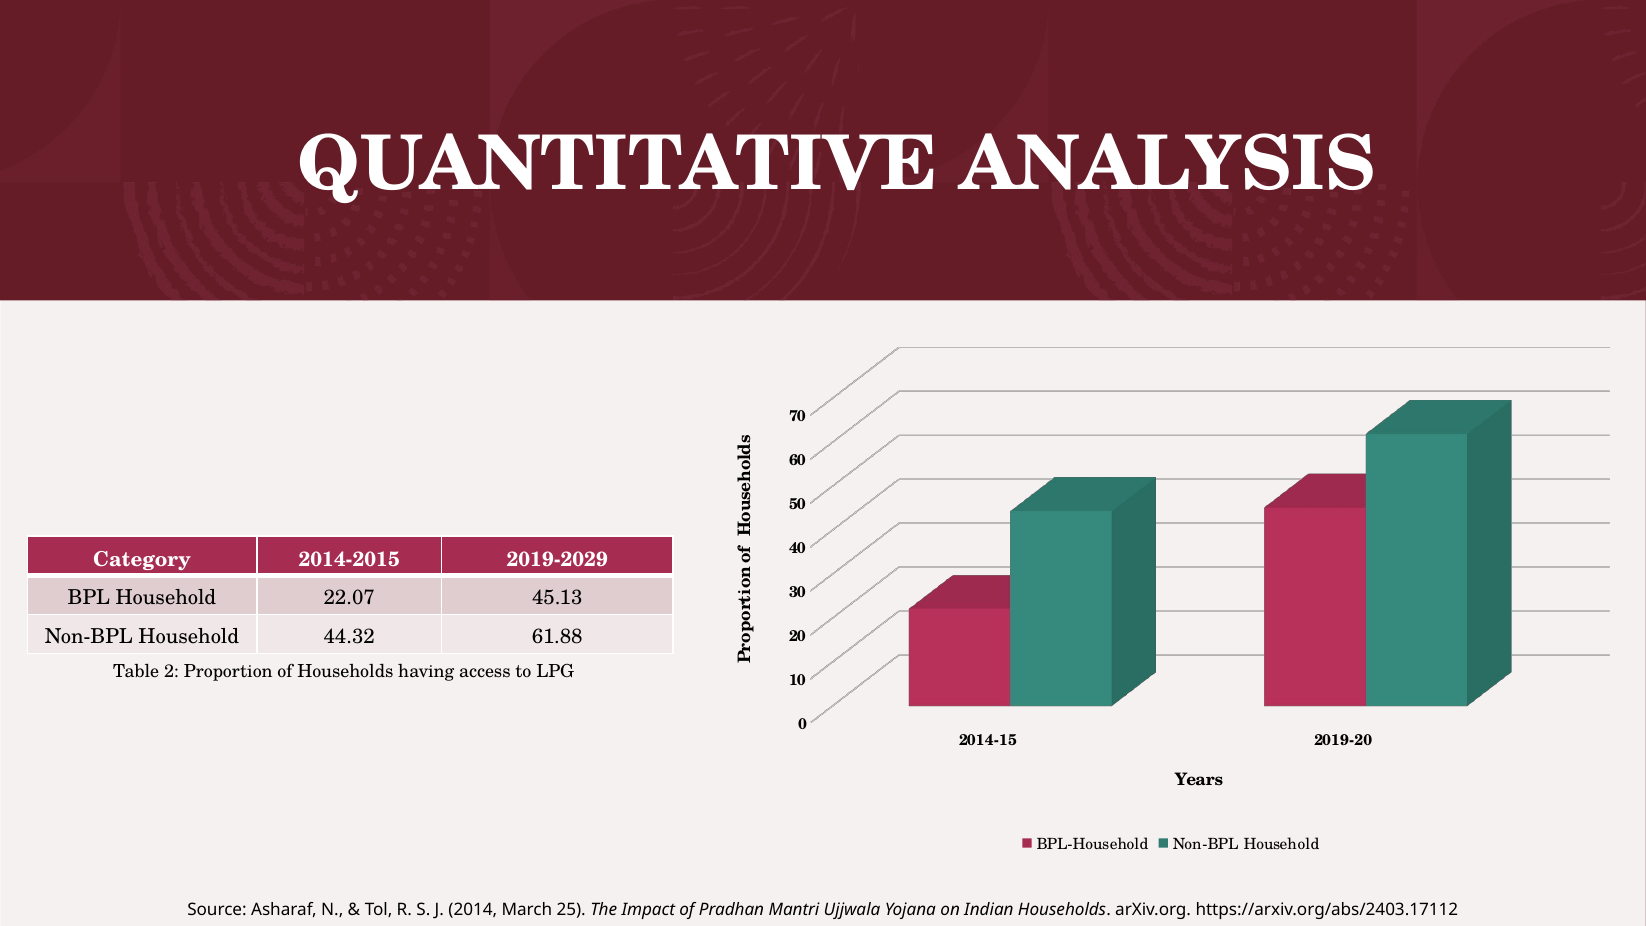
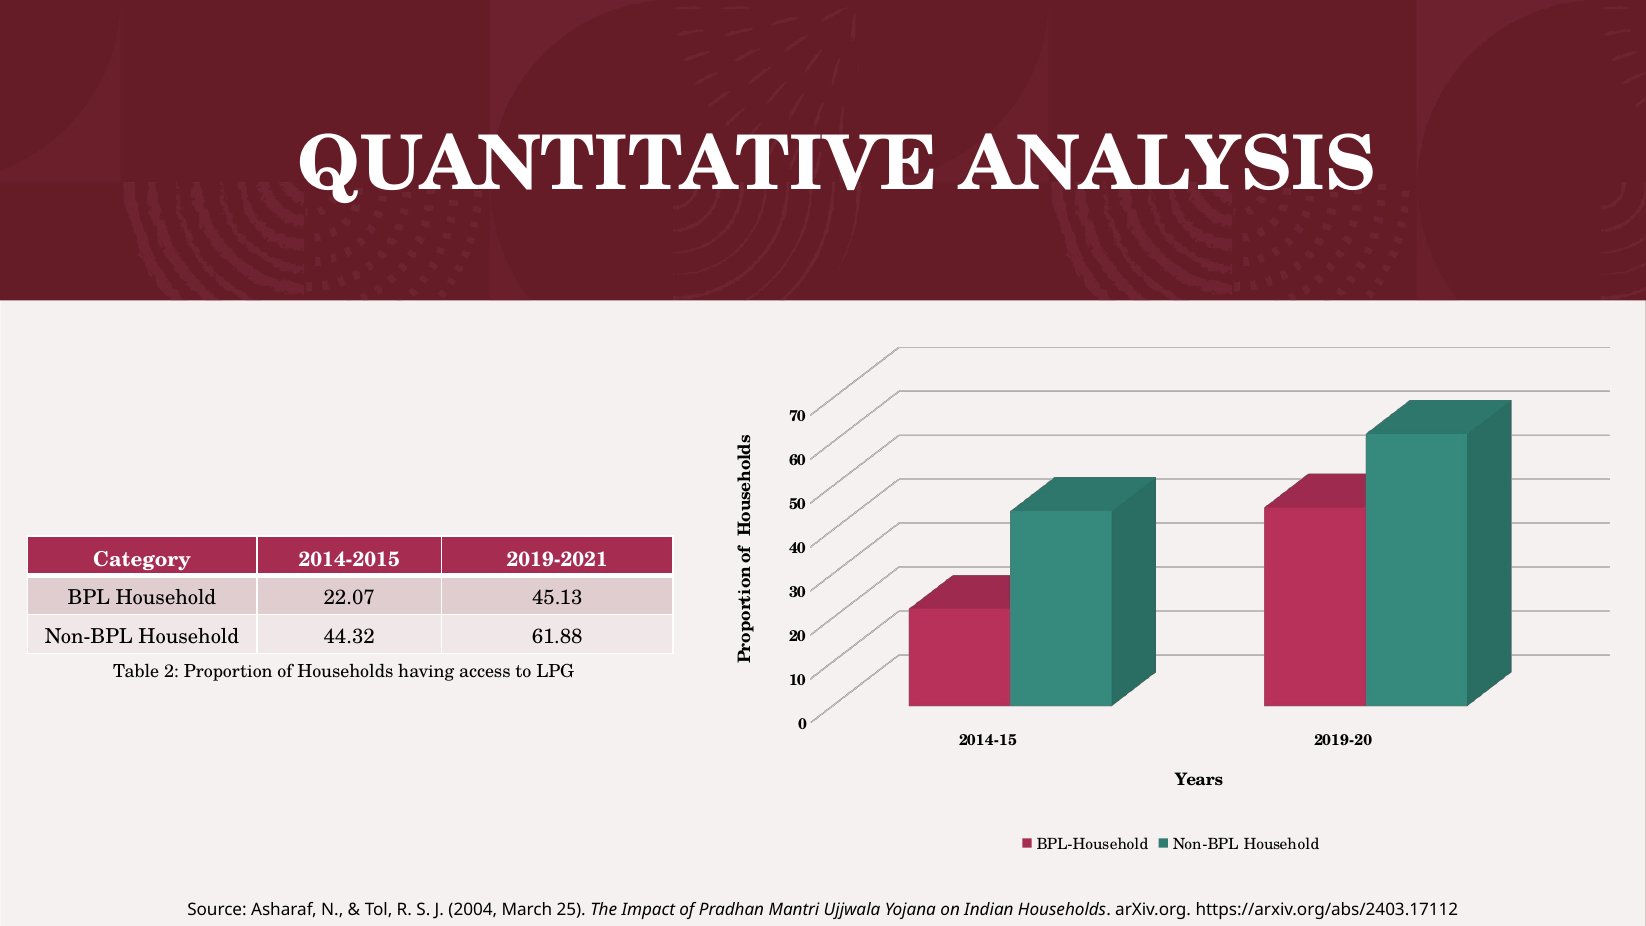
2019-2029: 2019-2029 -> 2019-2021
2014: 2014 -> 2004
